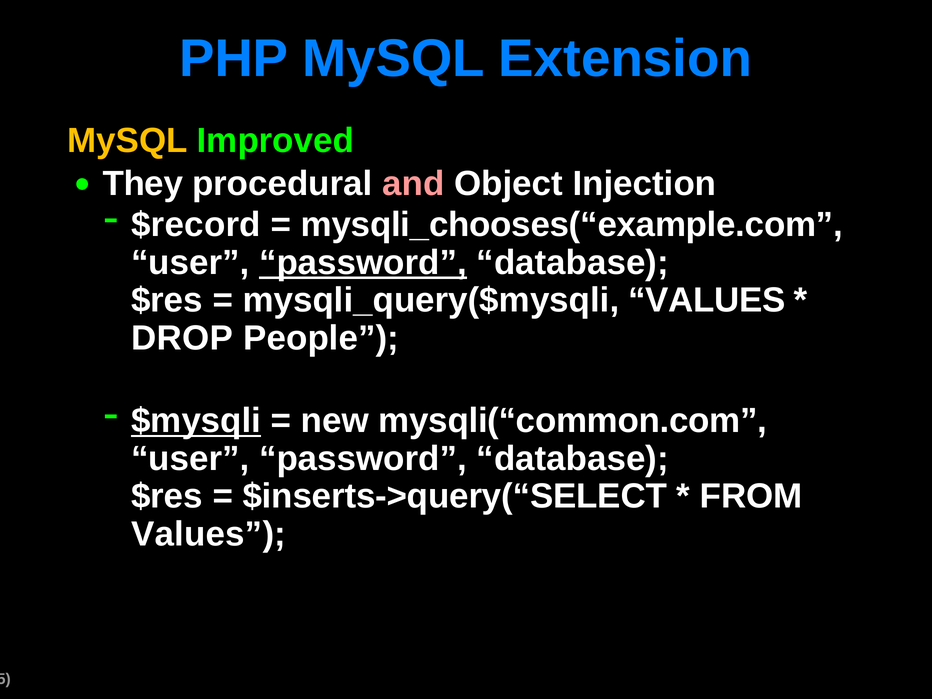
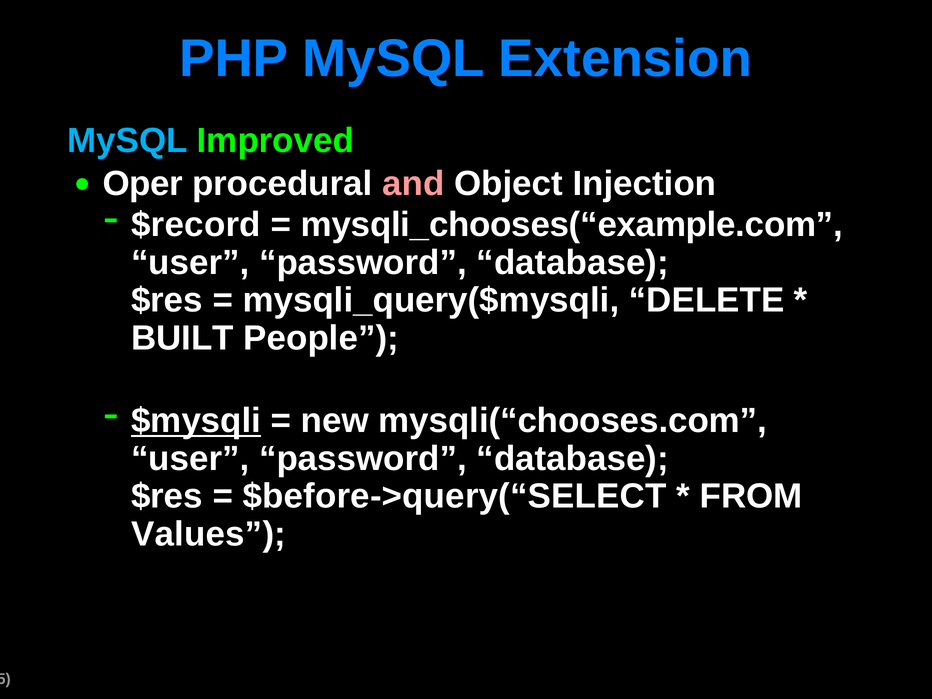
MySQL at (127, 141) colour: yellow -> light blue
They: They -> Oper
password at (363, 263) underline: present -> none
mysqli_query($mysqli VALUES: VALUES -> DELETE
DROP: DROP -> BUILT
mysqli(“common.com: mysqli(“common.com -> mysqli(“chooses.com
$inserts->query(“SELECT: $inserts->query(“SELECT -> $before->query(“SELECT
